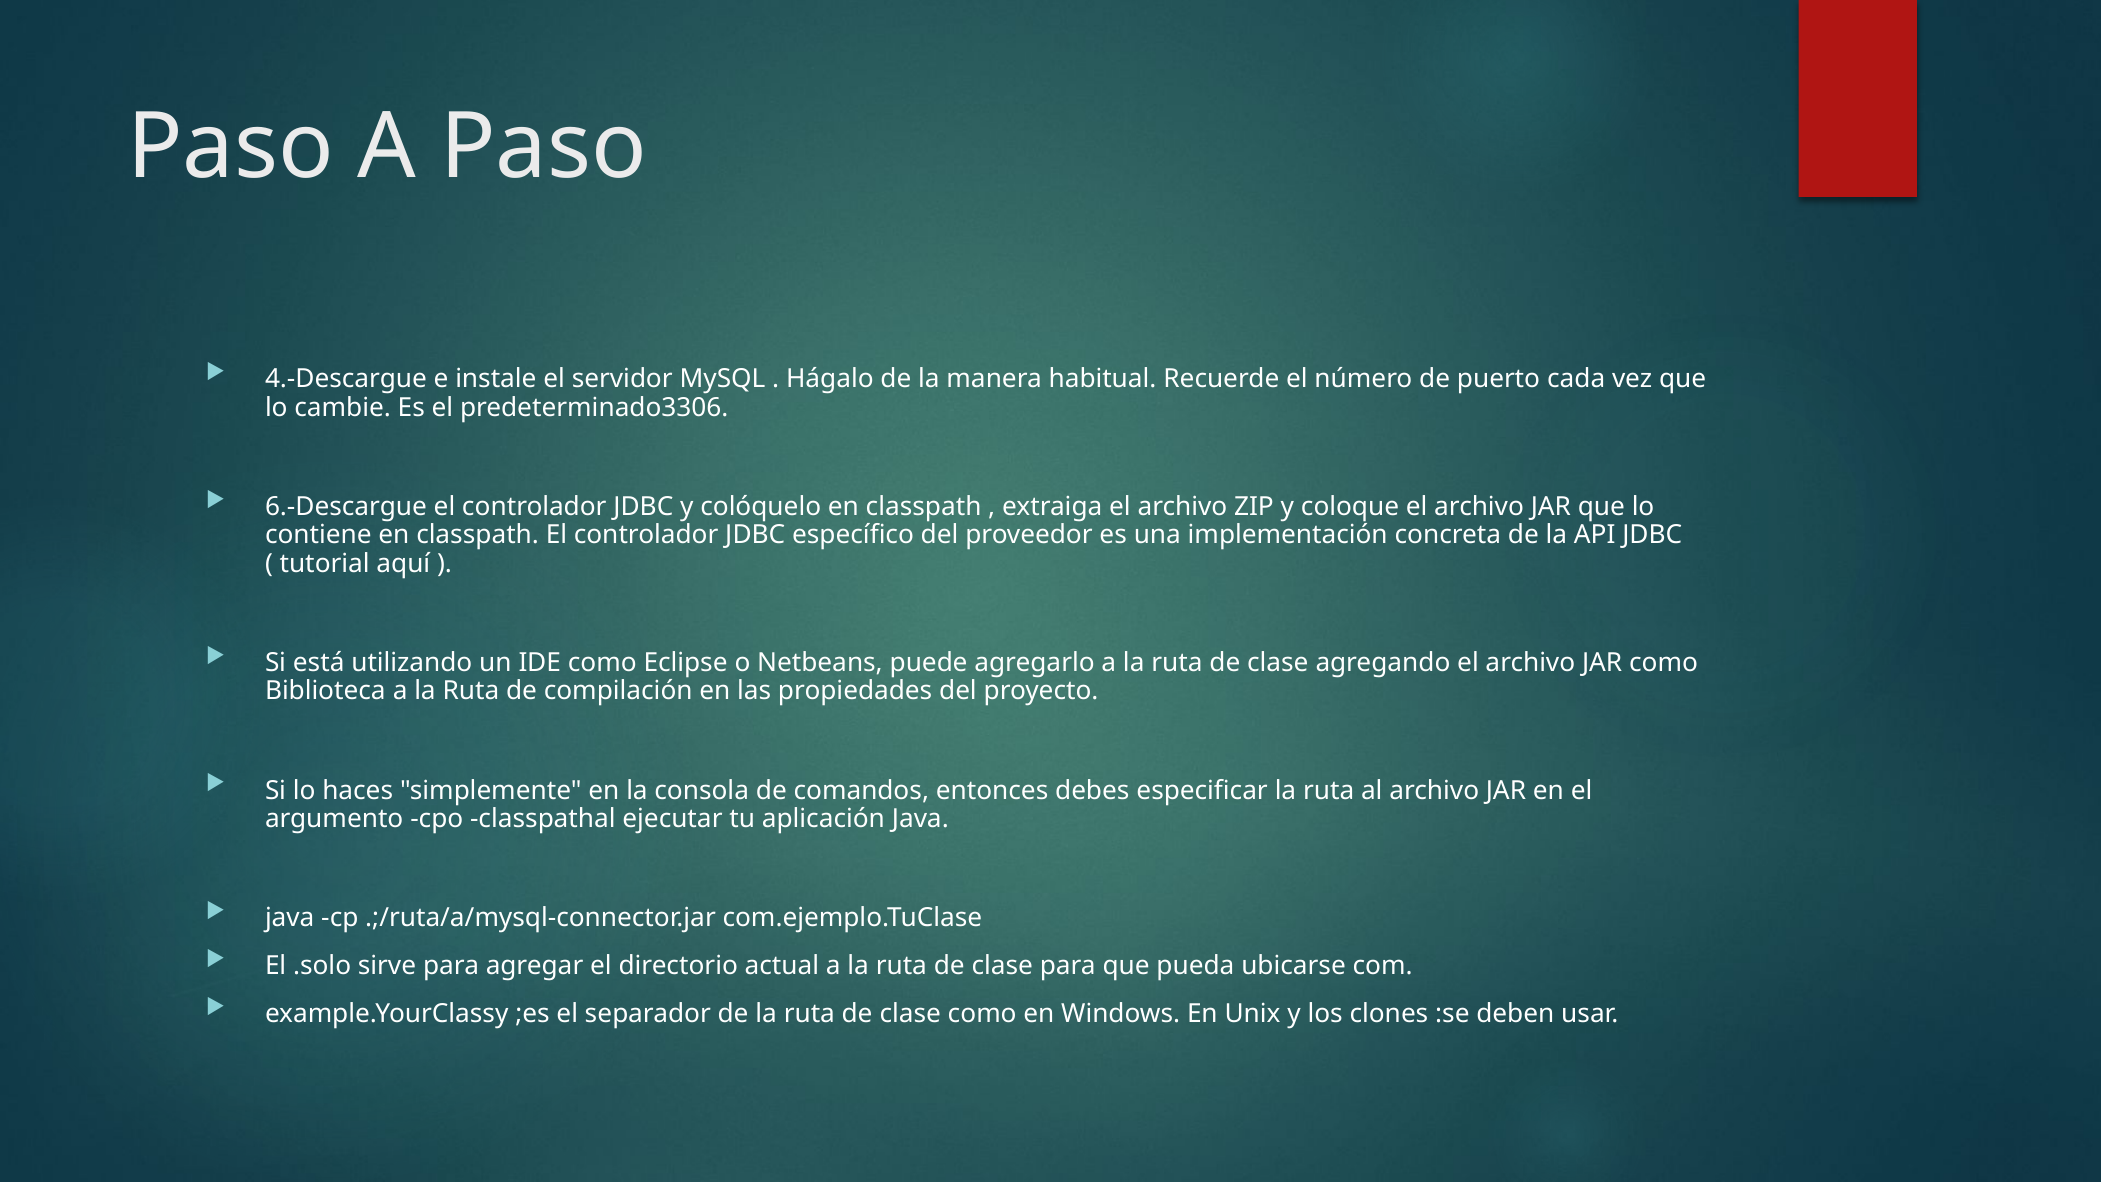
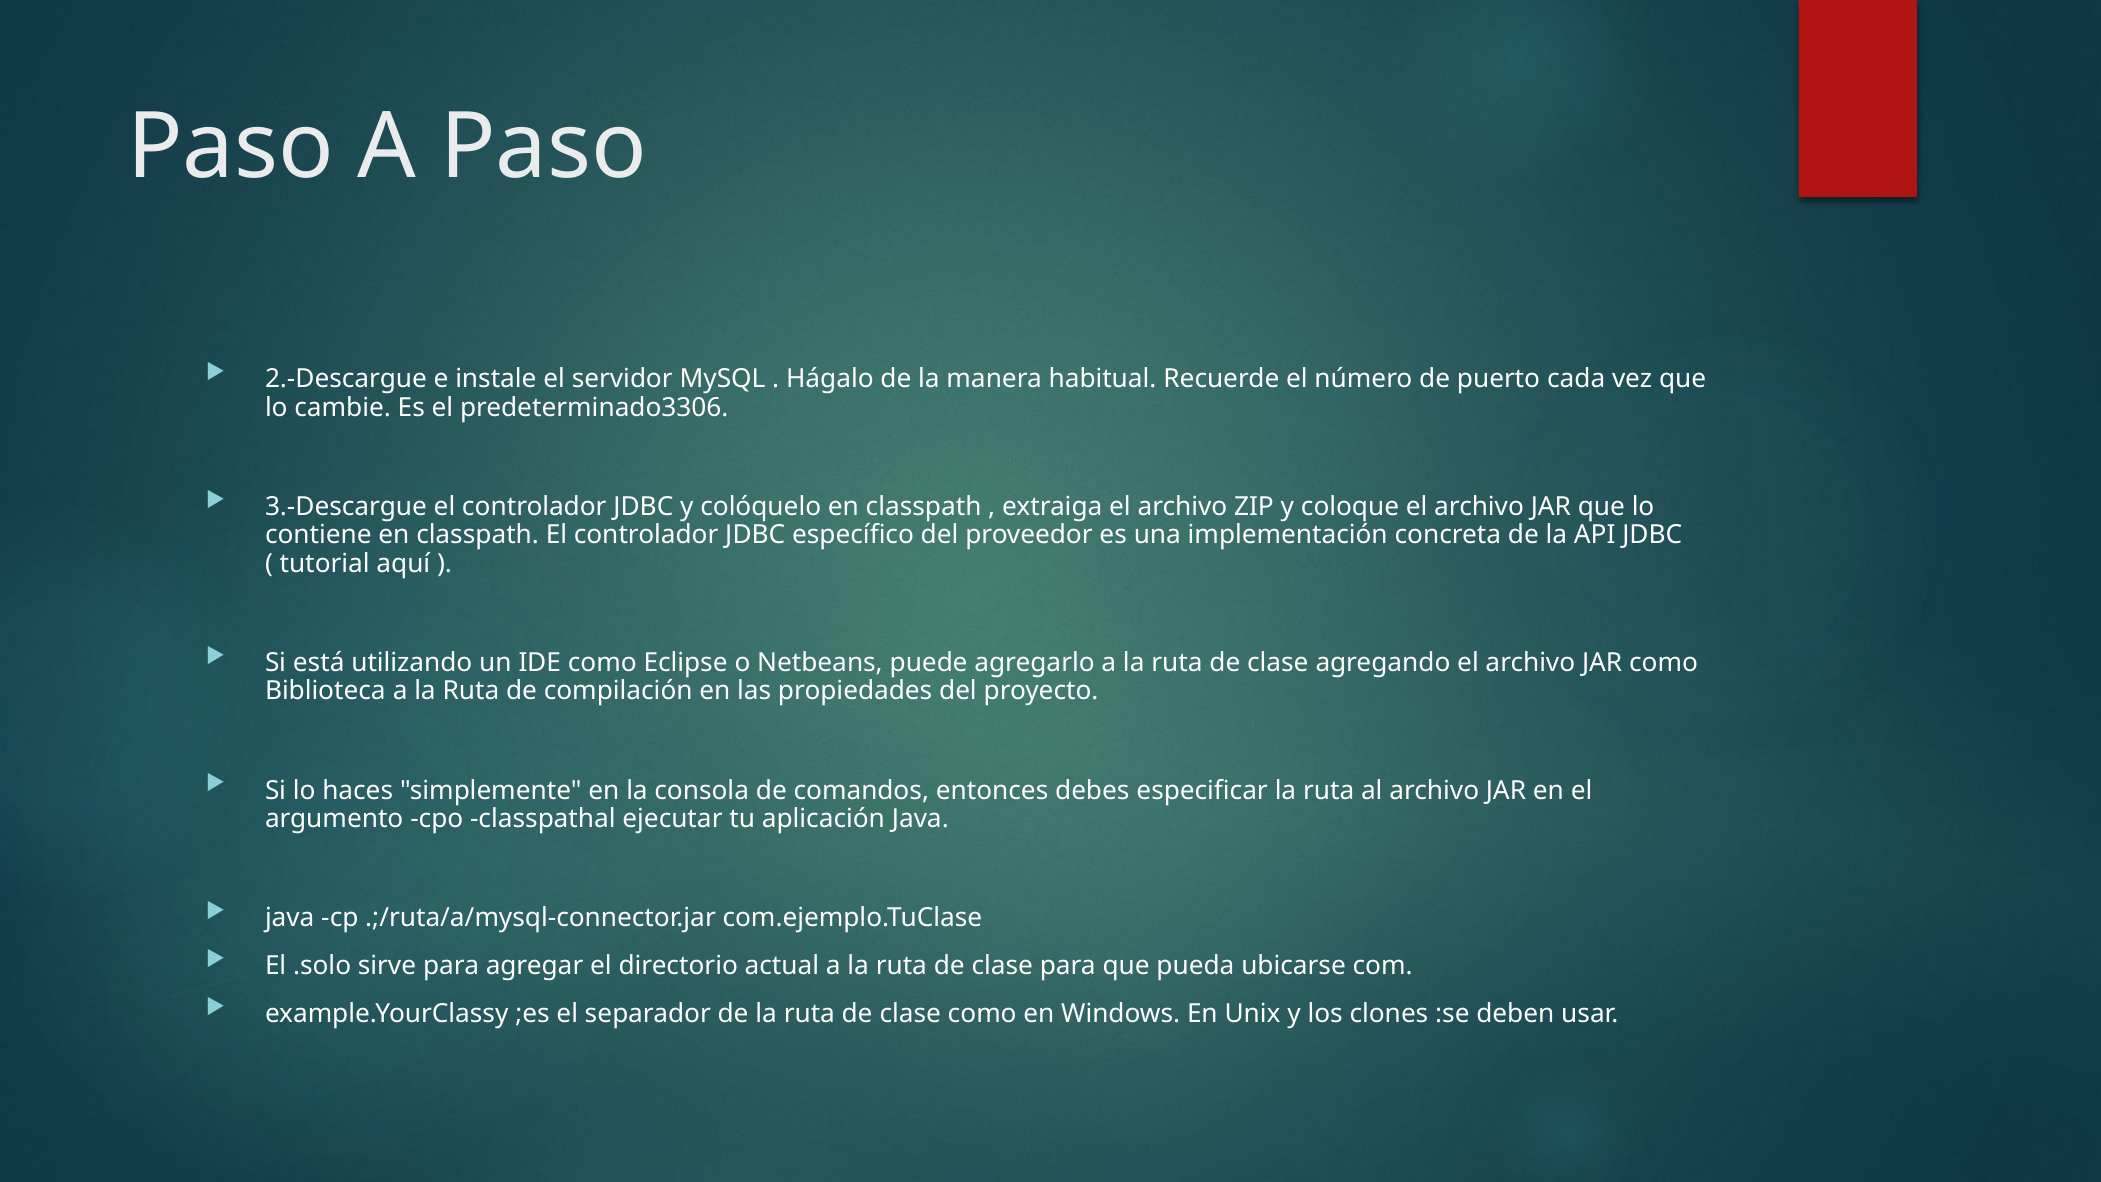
4.-Descargue: 4.-Descargue -> 2.-Descargue
6.-Descargue: 6.-Descargue -> 3.-Descargue
